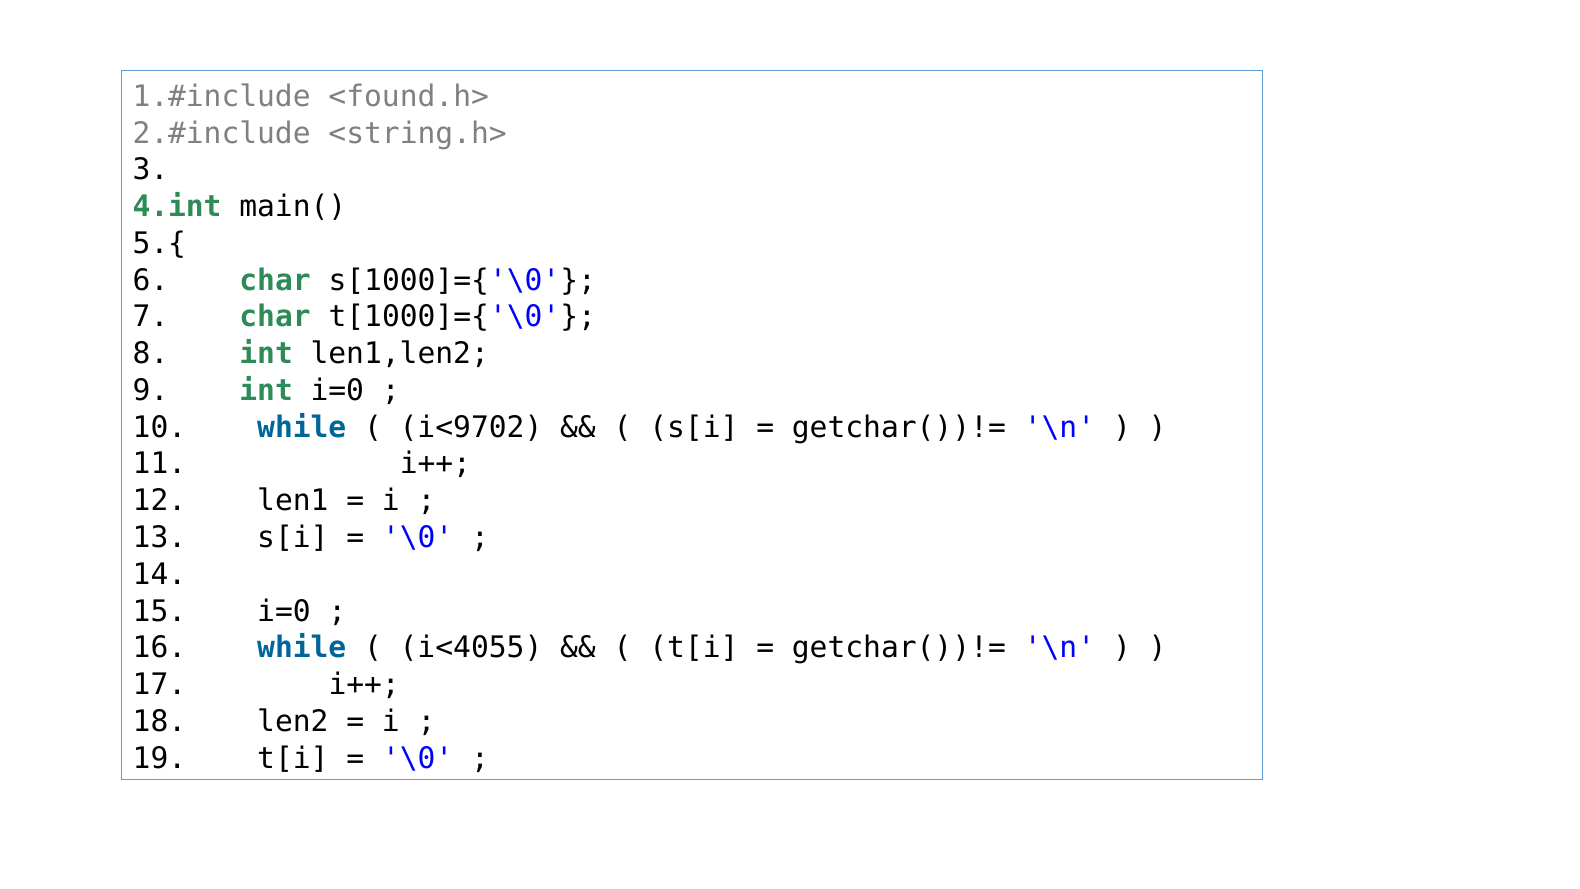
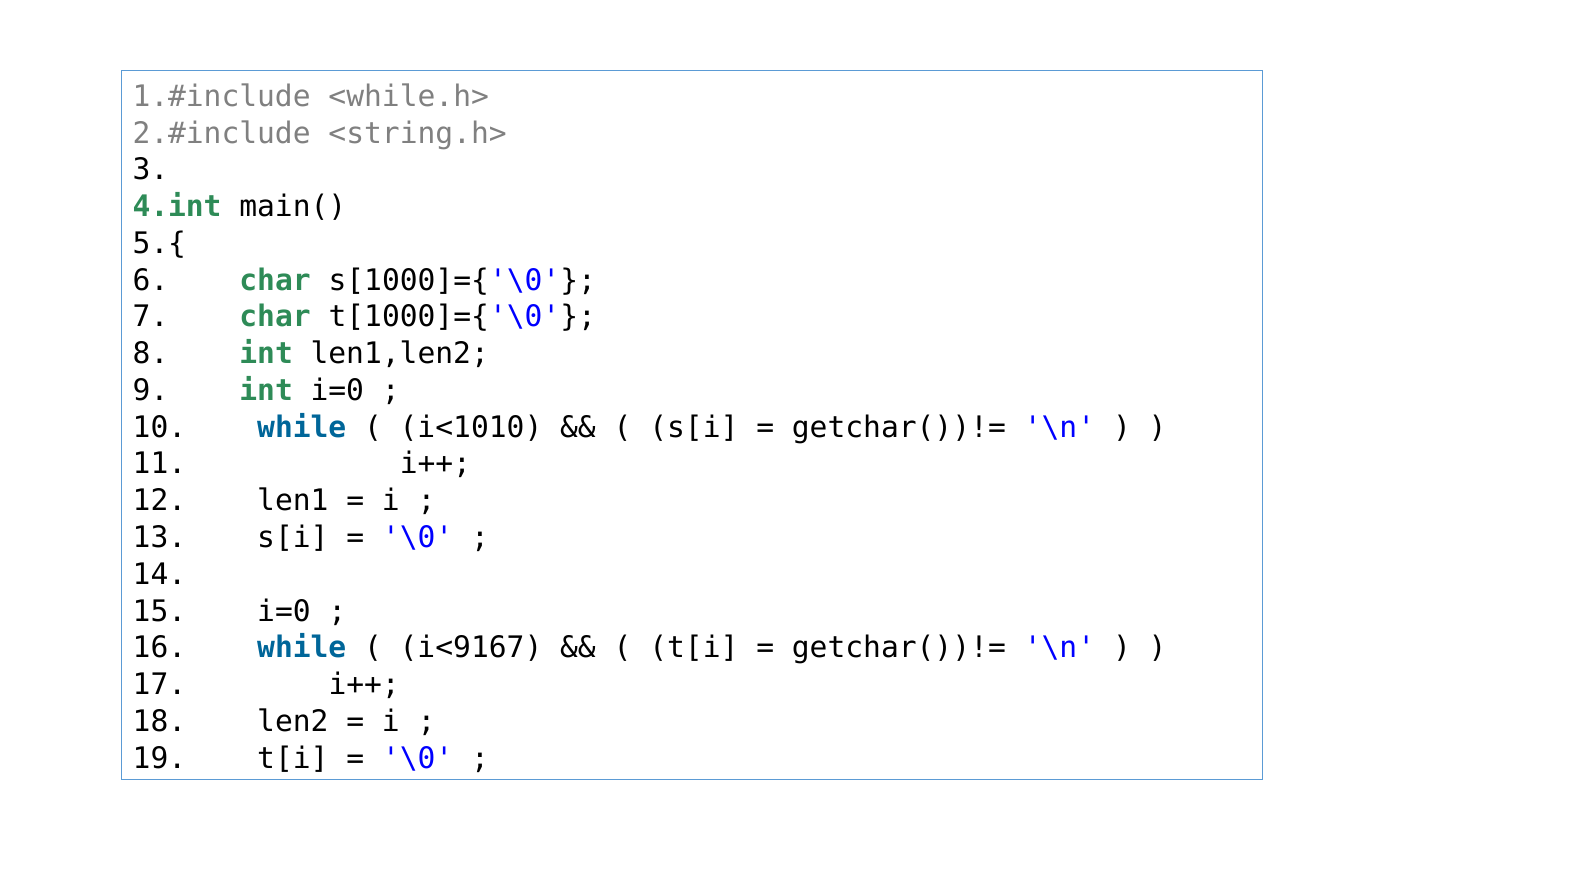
<found.h>: <found.h> -> <while.h>
i<9702: i<9702 -> i<1010
i<4055: i<4055 -> i<9167
